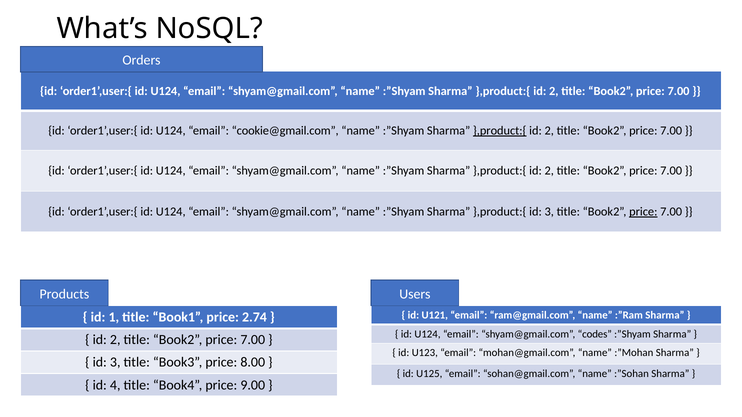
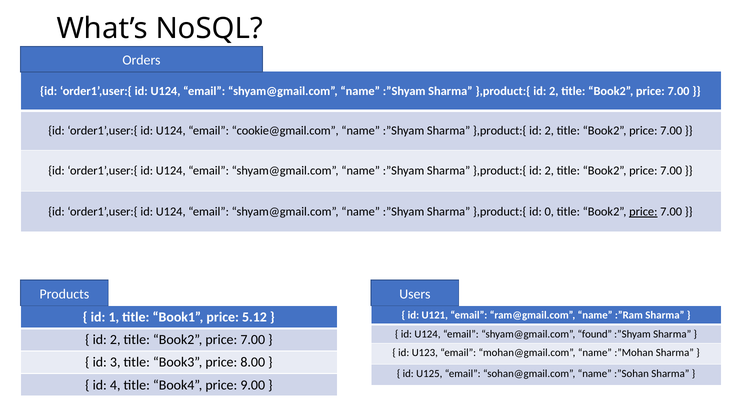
},product:{ at (500, 131) underline: present -> none
},product:{ id 3: 3 -> 0
2.74: 2.74 -> 5.12
codes: codes -> found
